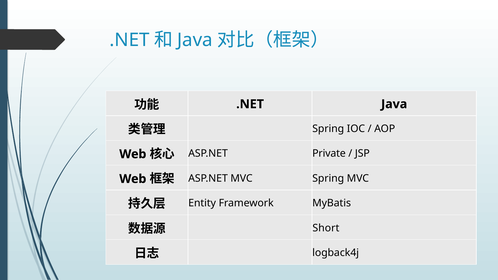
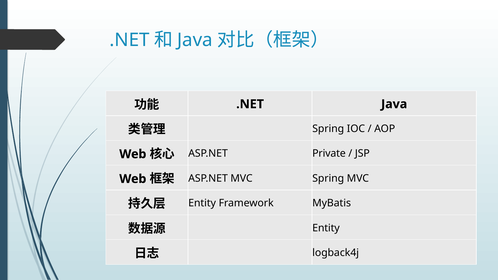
Short at (326, 228): Short -> Entity
